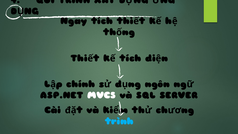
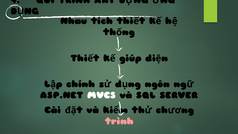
Ngay: Ngay -> Nhau
tích at (130, 58): tích -> giúp
trình at (119, 121) colour: light blue -> pink
